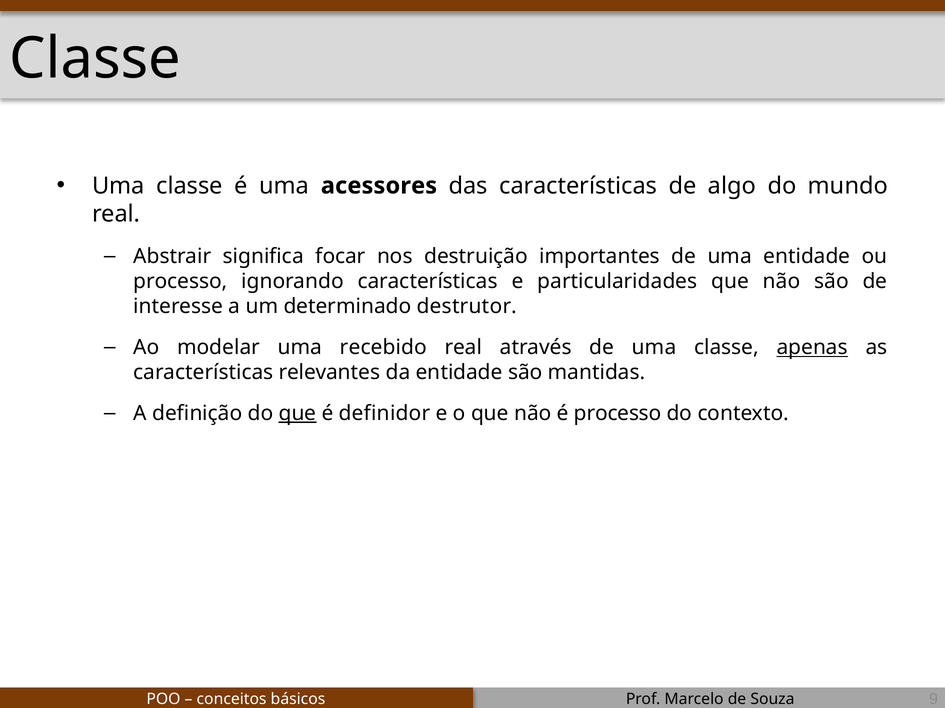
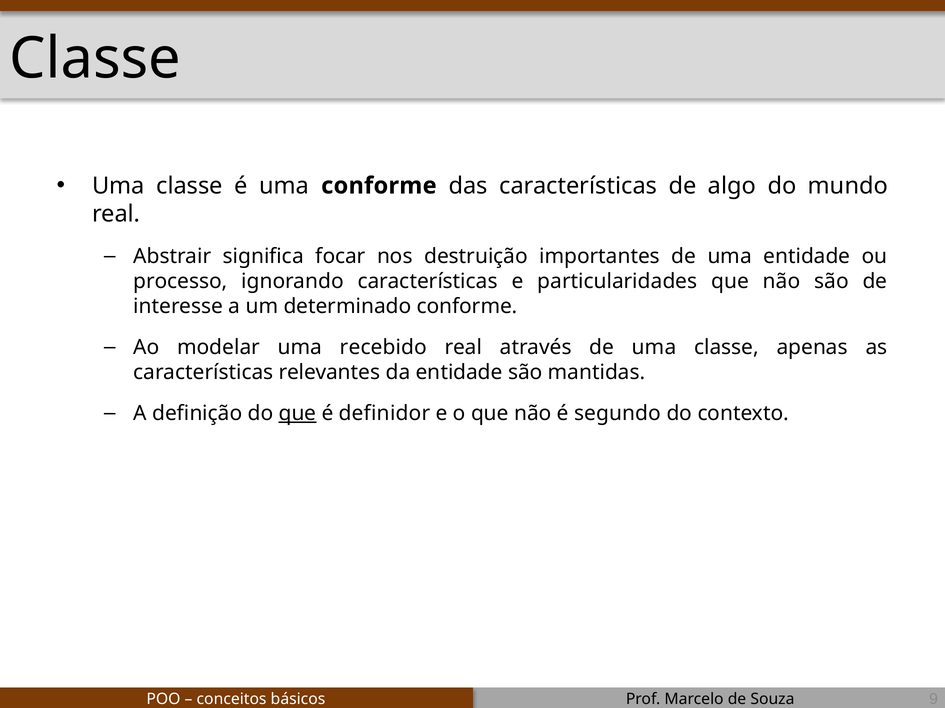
uma acessores: acessores -> conforme
determinado destrutor: destrutor -> conforme
apenas underline: present -> none
é processo: processo -> segundo
